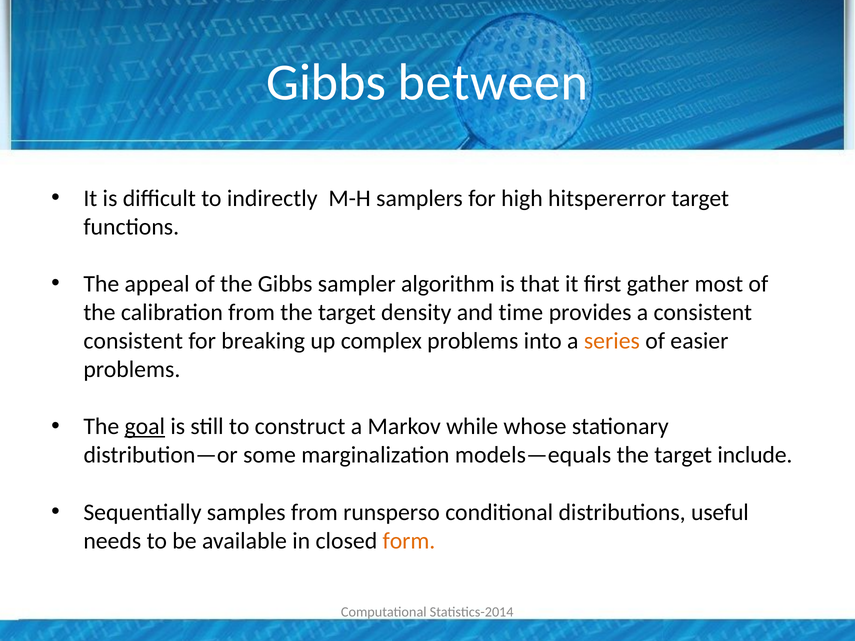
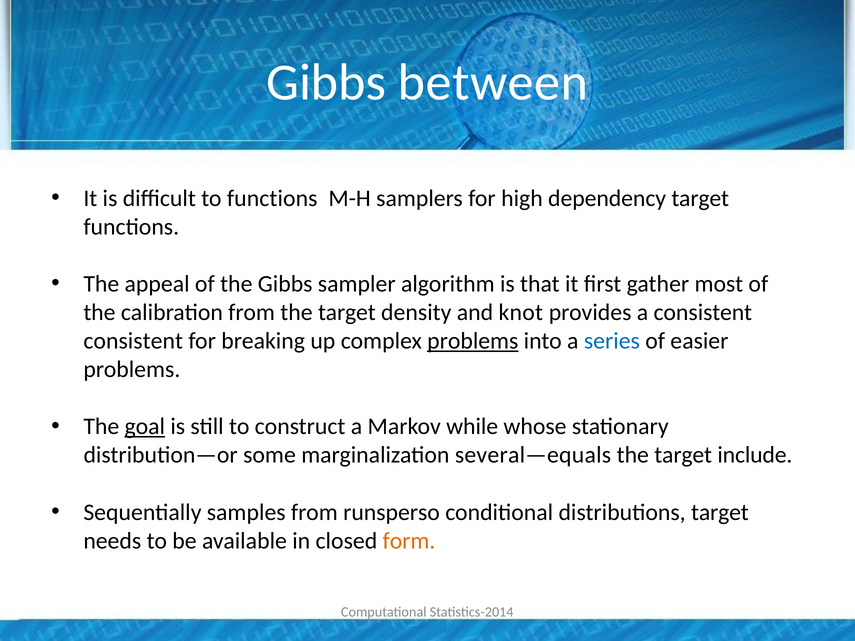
to indirectly: indirectly -> functions
hitspererror: hitspererror -> dependency
time: time -> knot
problems at (473, 341) underline: none -> present
series colour: orange -> blue
models—equals: models—equals -> several—equals
distributions useful: useful -> target
